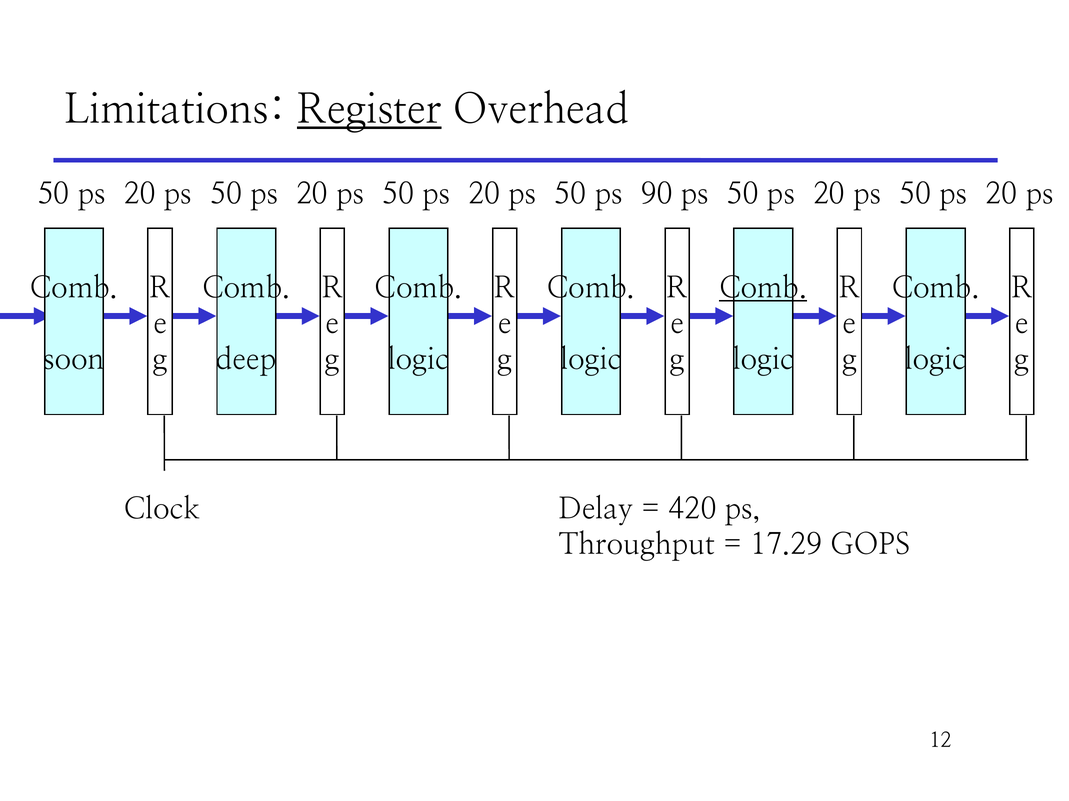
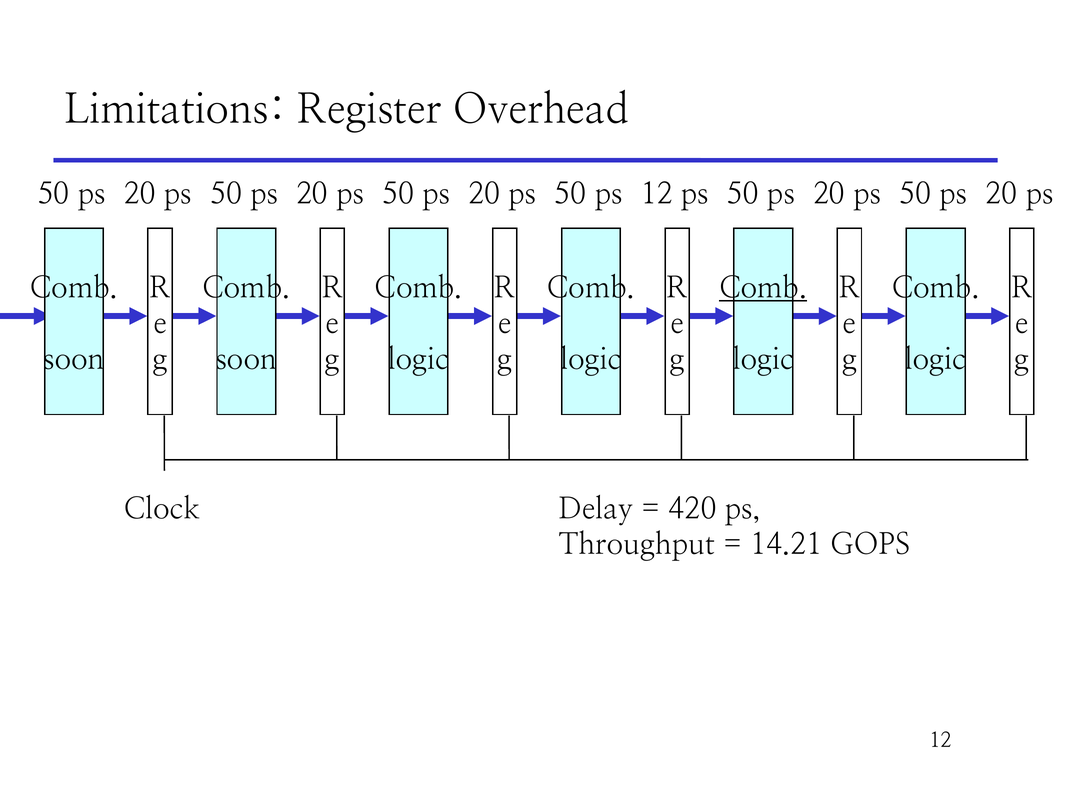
Register underline: present -> none
ps 90: 90 -> 12
deep at (246, 360): deep -> soon
17.29: 17.29 -> 14.21
